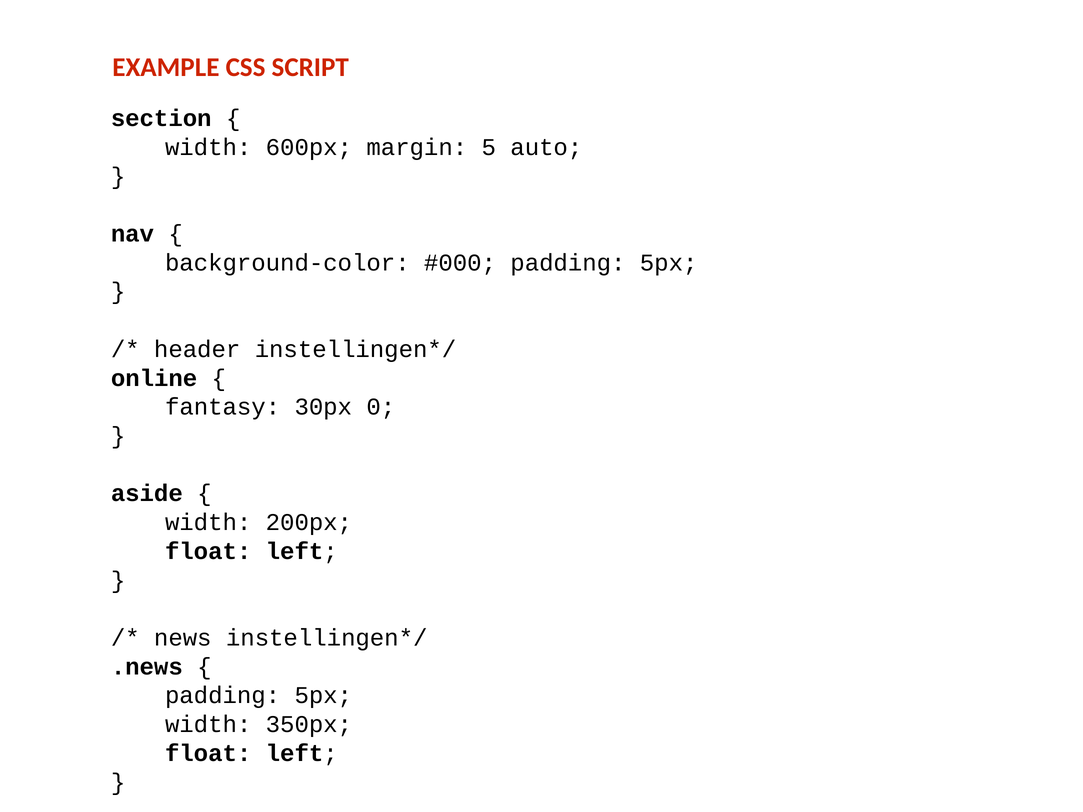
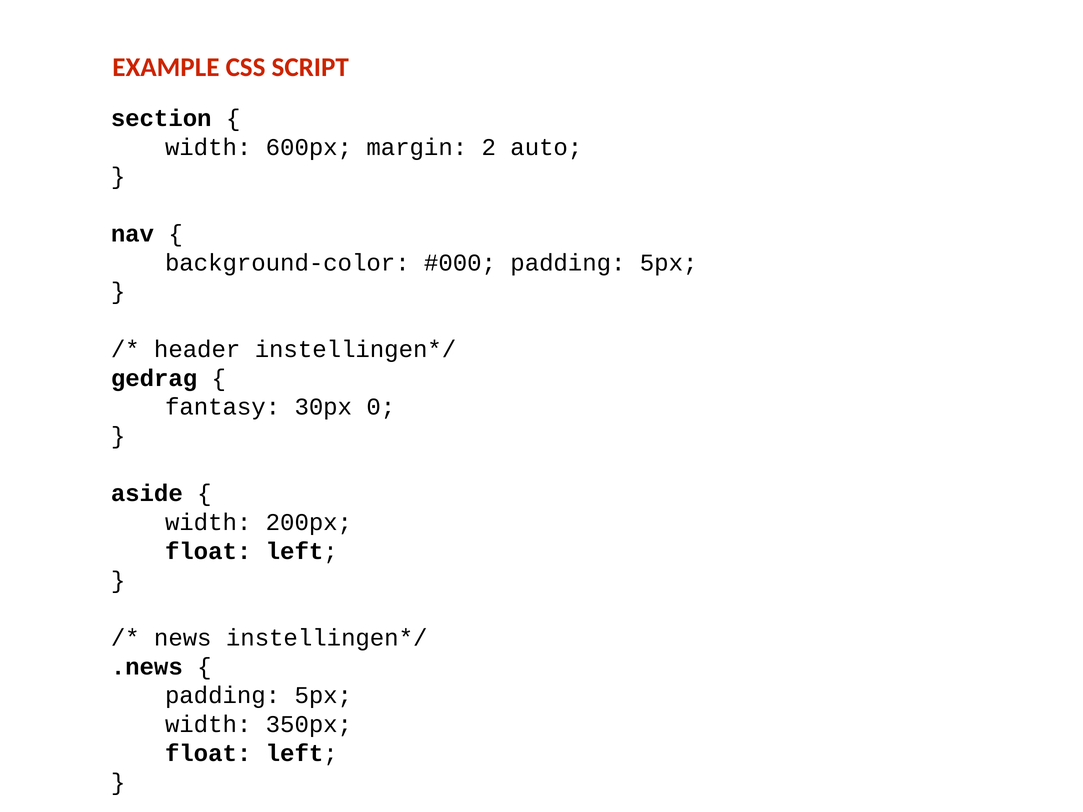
5: 5 -> 2
online: online -> gedrag
